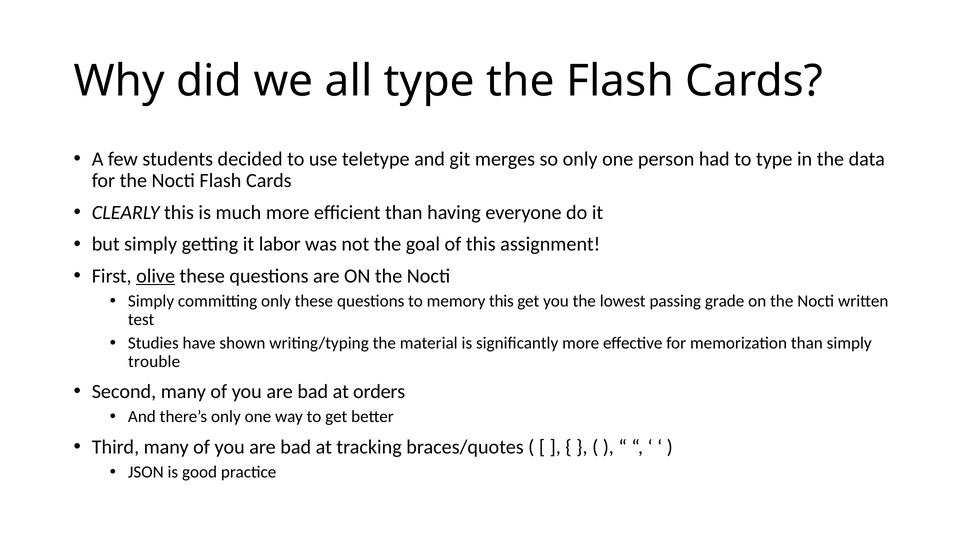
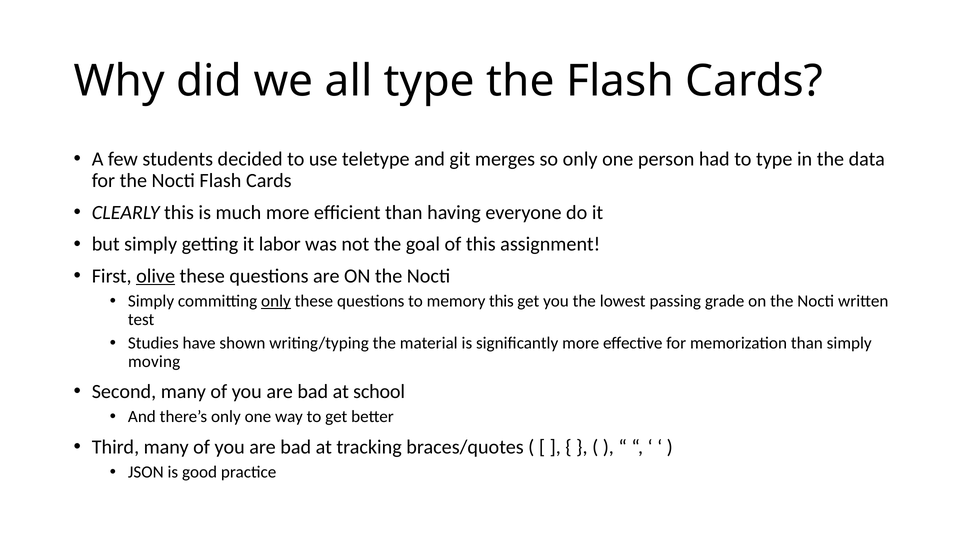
only at (276, 301) underline: none -> present
trouble: trouble -> moving
orders: orders -> school
